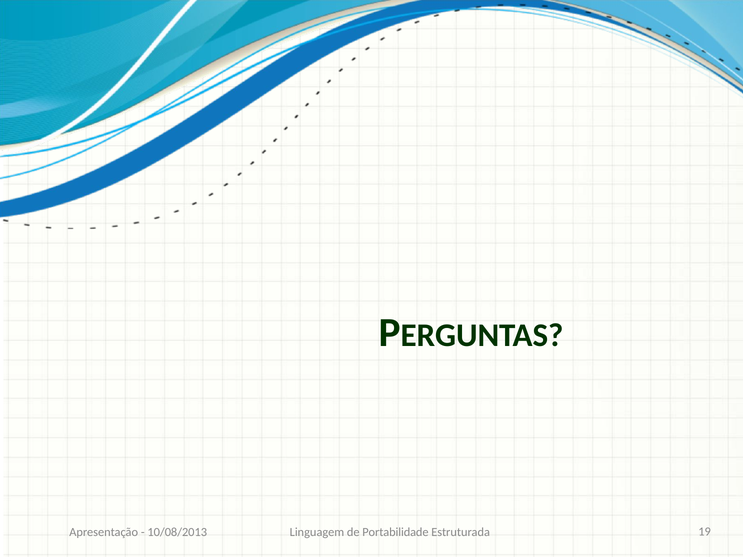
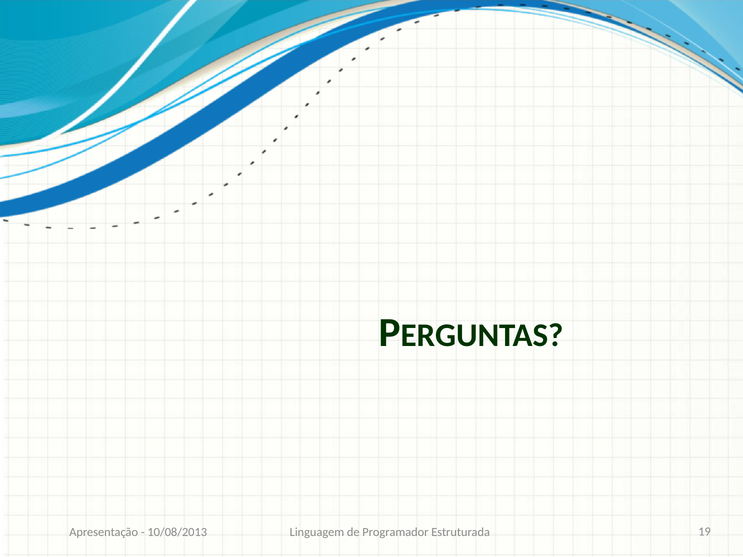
Portabilidade: Portabilidade -> Programador
